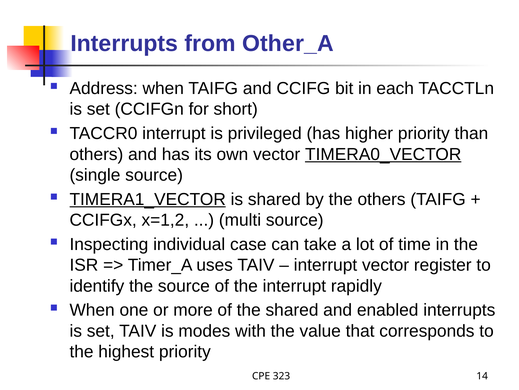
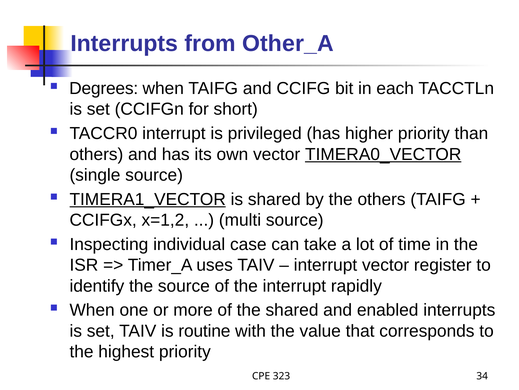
Address: Address -> Degrees
modes: modes -> routine
14: 14 -> 34
